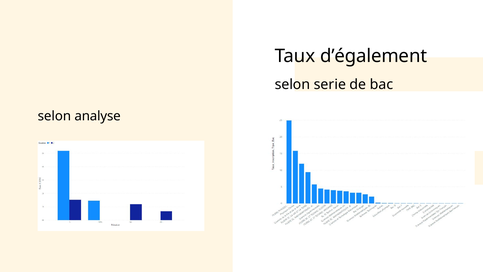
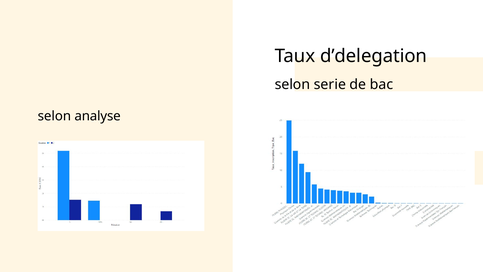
d’également: d’également -> d’delegation
